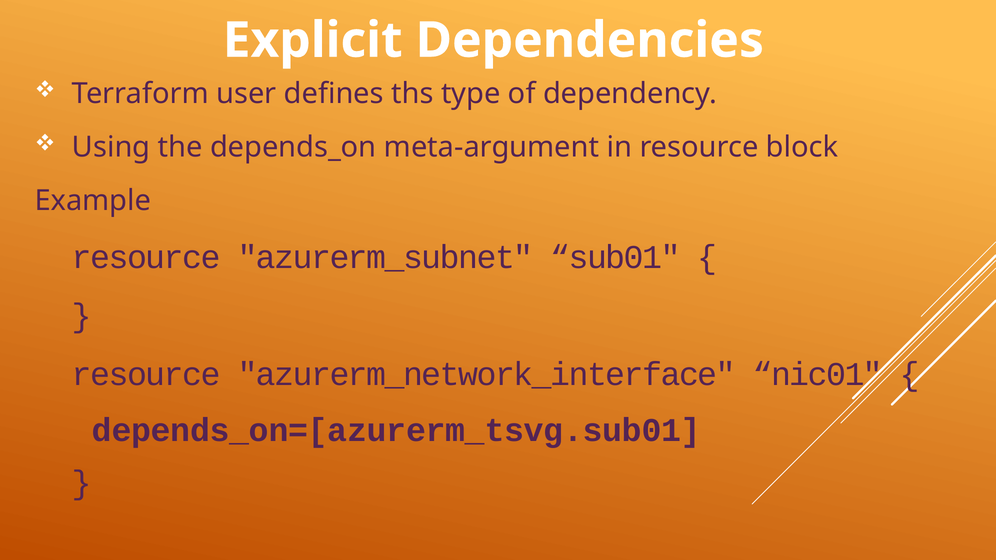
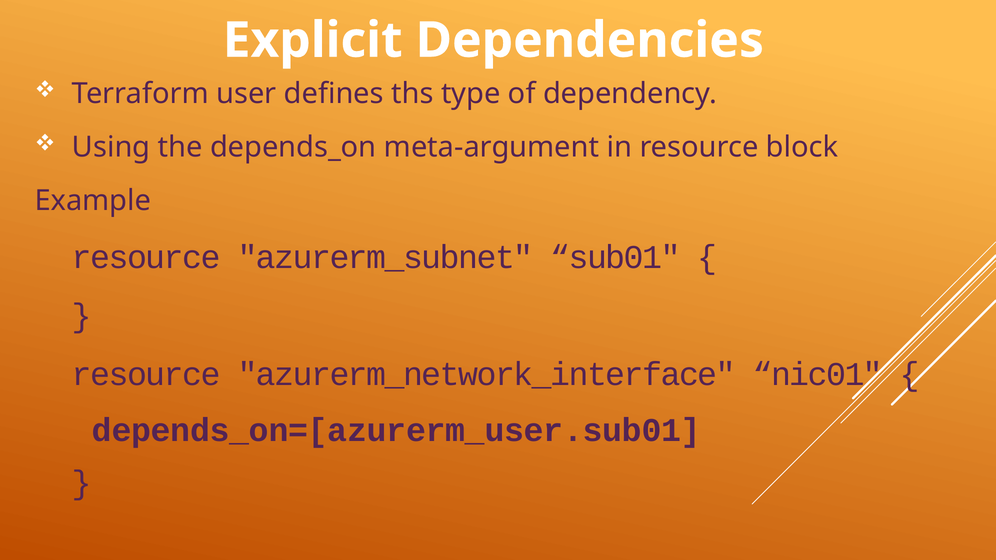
depends_on=[azurerm_tsvg.sub01: depends_on=[azurerm_tsvg.sub01 -> depends_on=[azurerm_user.sub01
